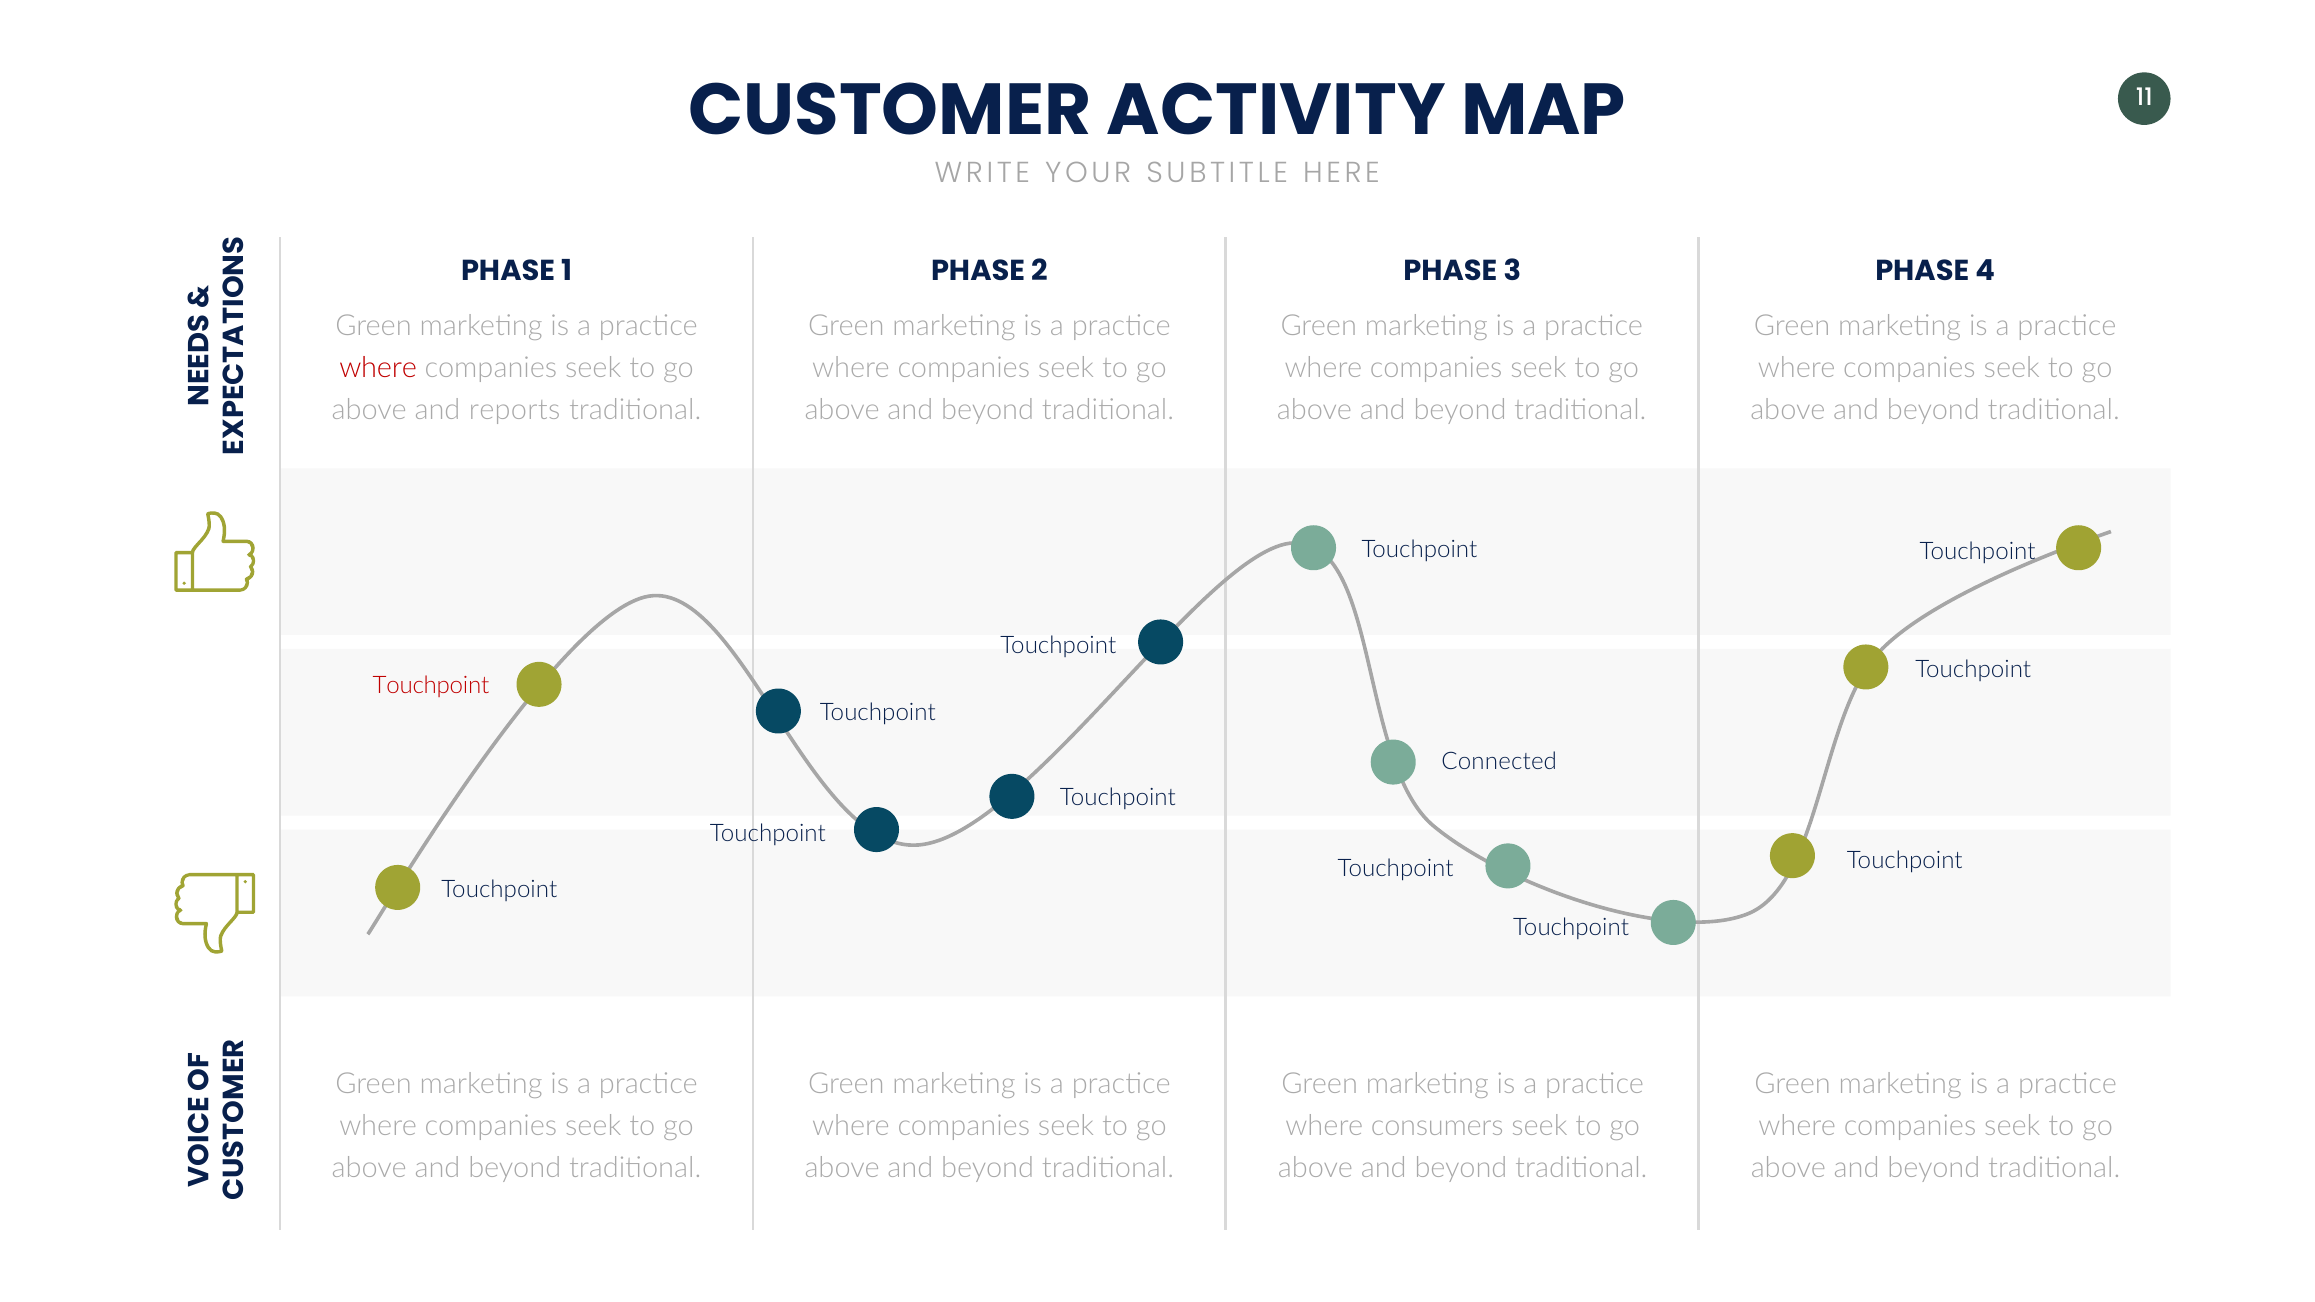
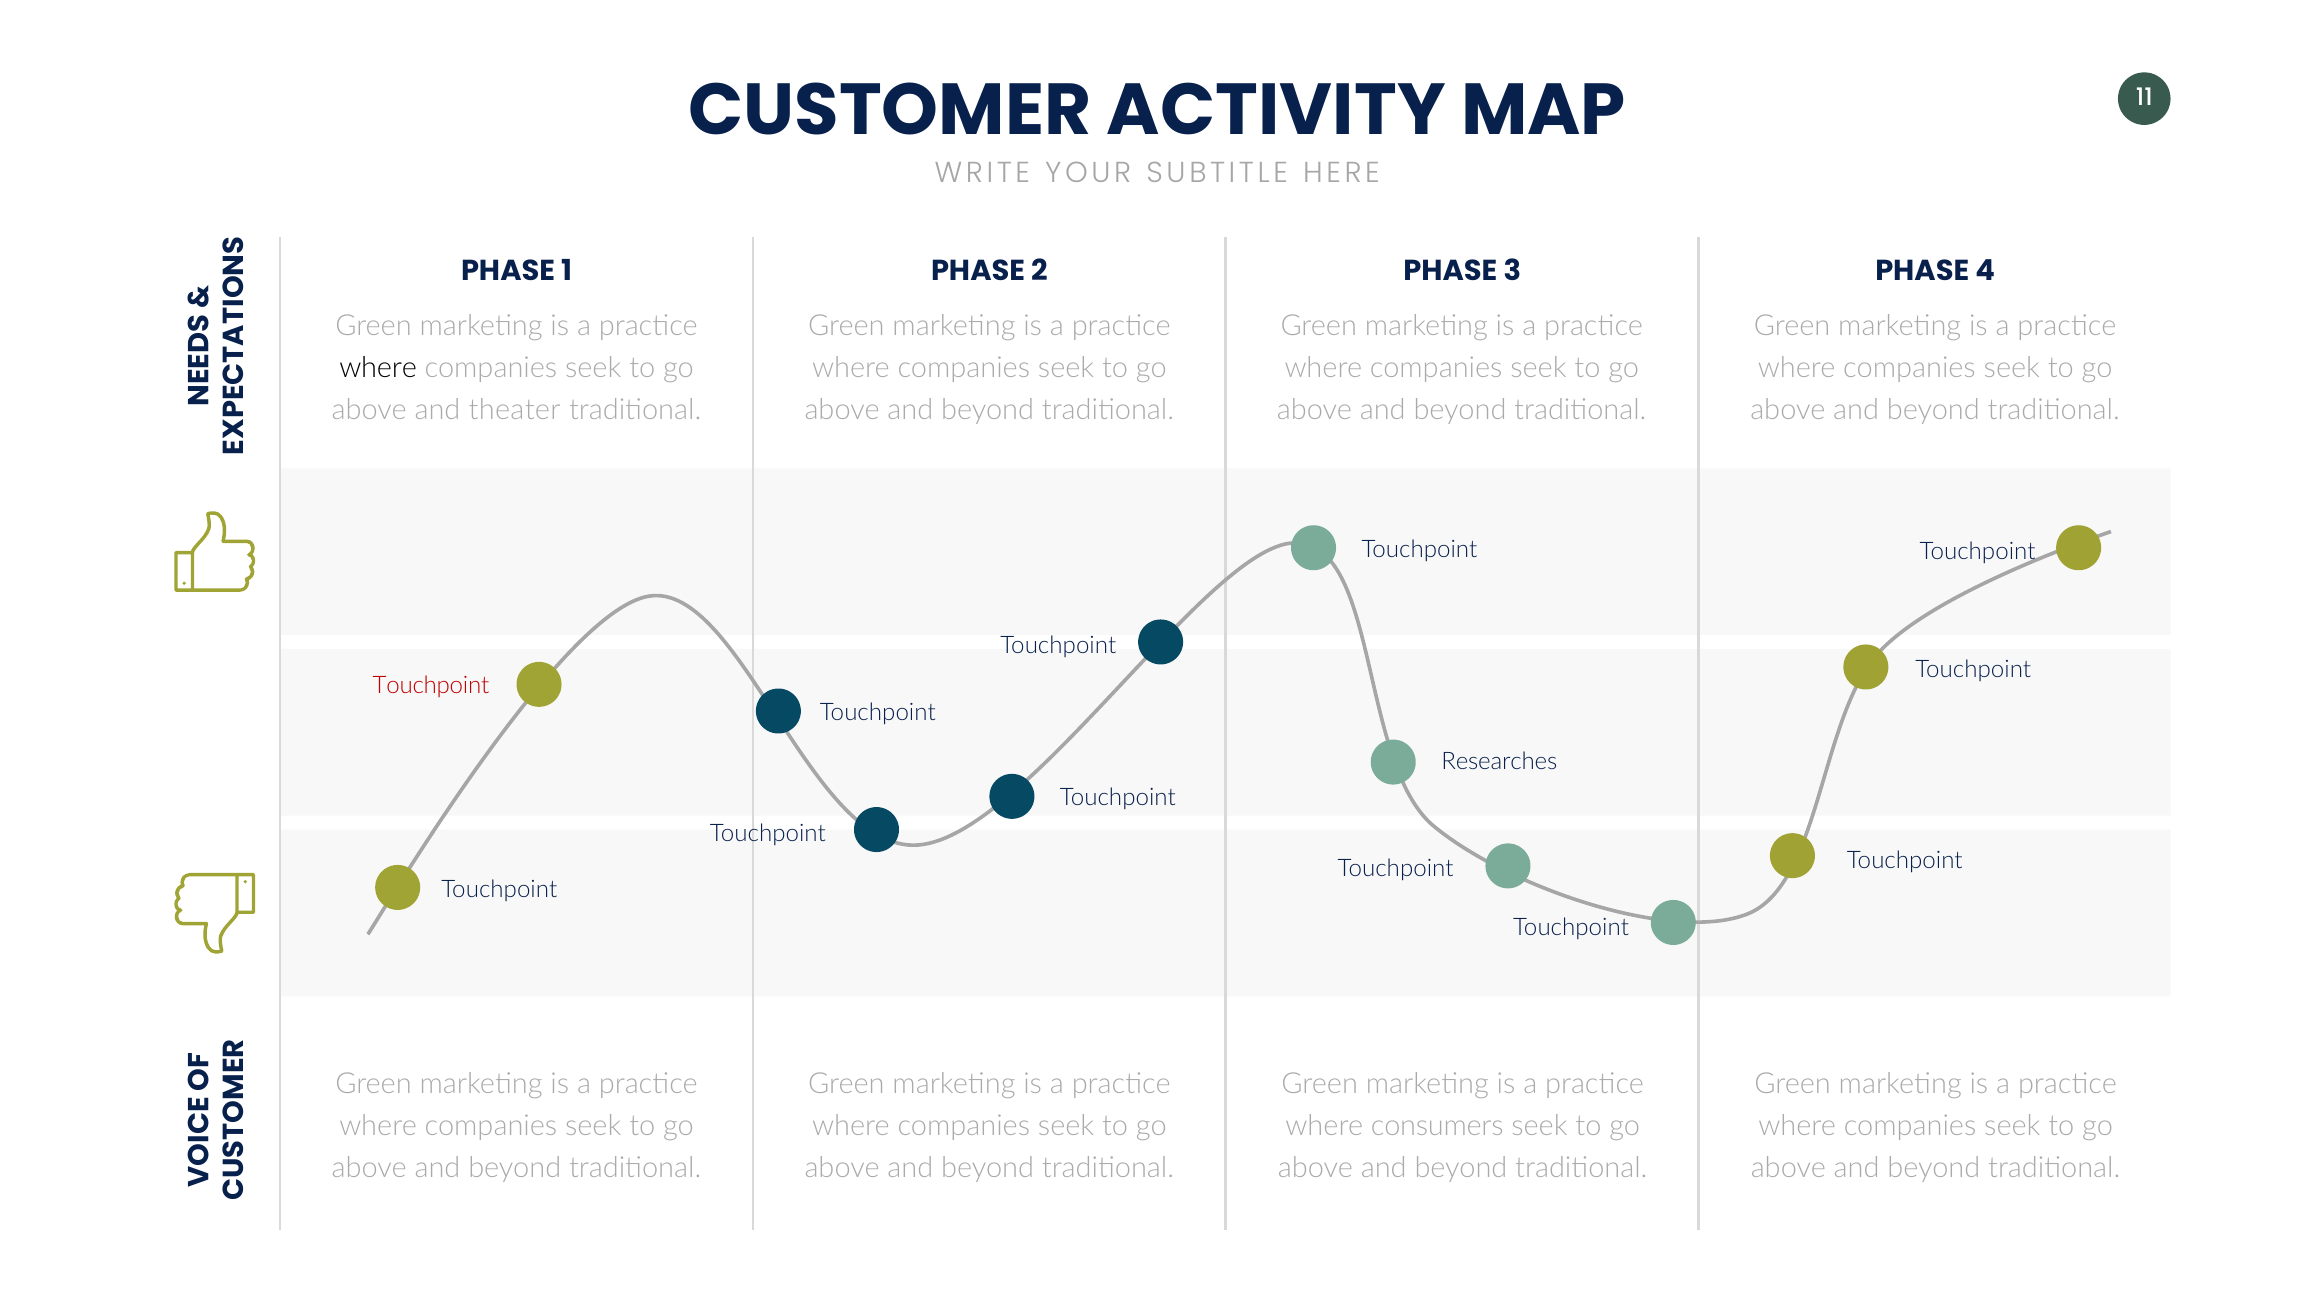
where at (378, 368) colour: red -> black
reports: reports -> theater
Connected: Connected -> Researches
